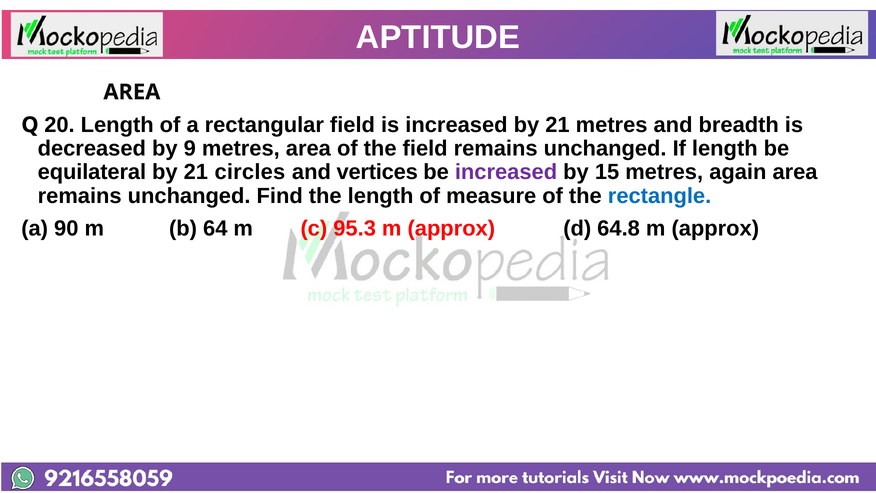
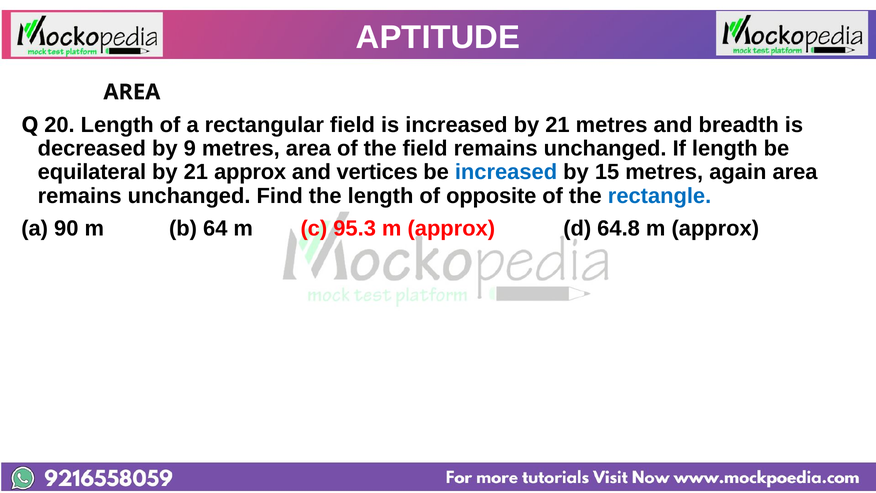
21 circles: circles -> approx
increased at (506, 172) colour: purple -> blue
measure: measure -> opposite
